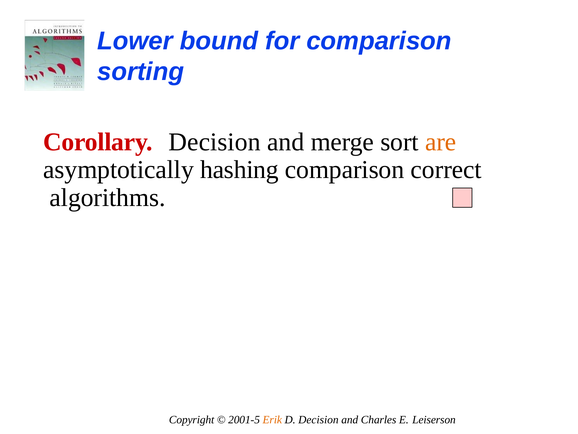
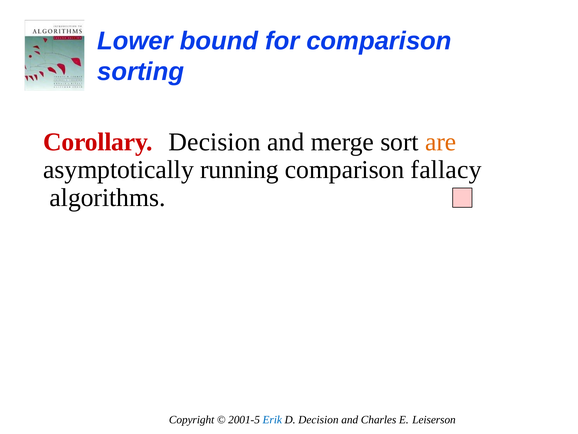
hashing: hashing -> running
correct: correct -> fallacy
Erik colour: orange -> blue
